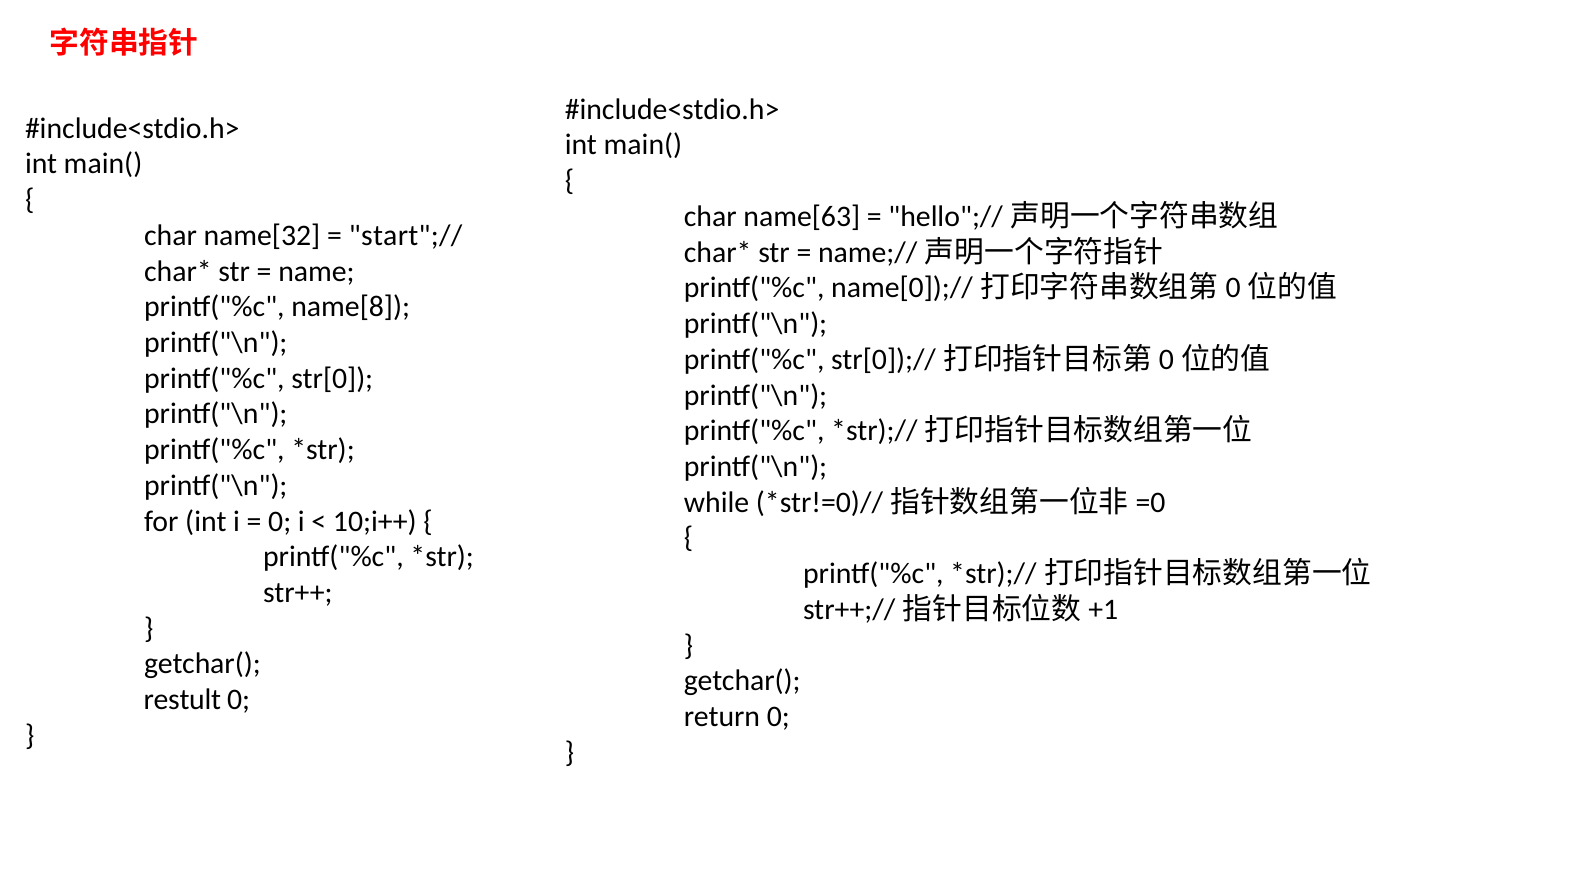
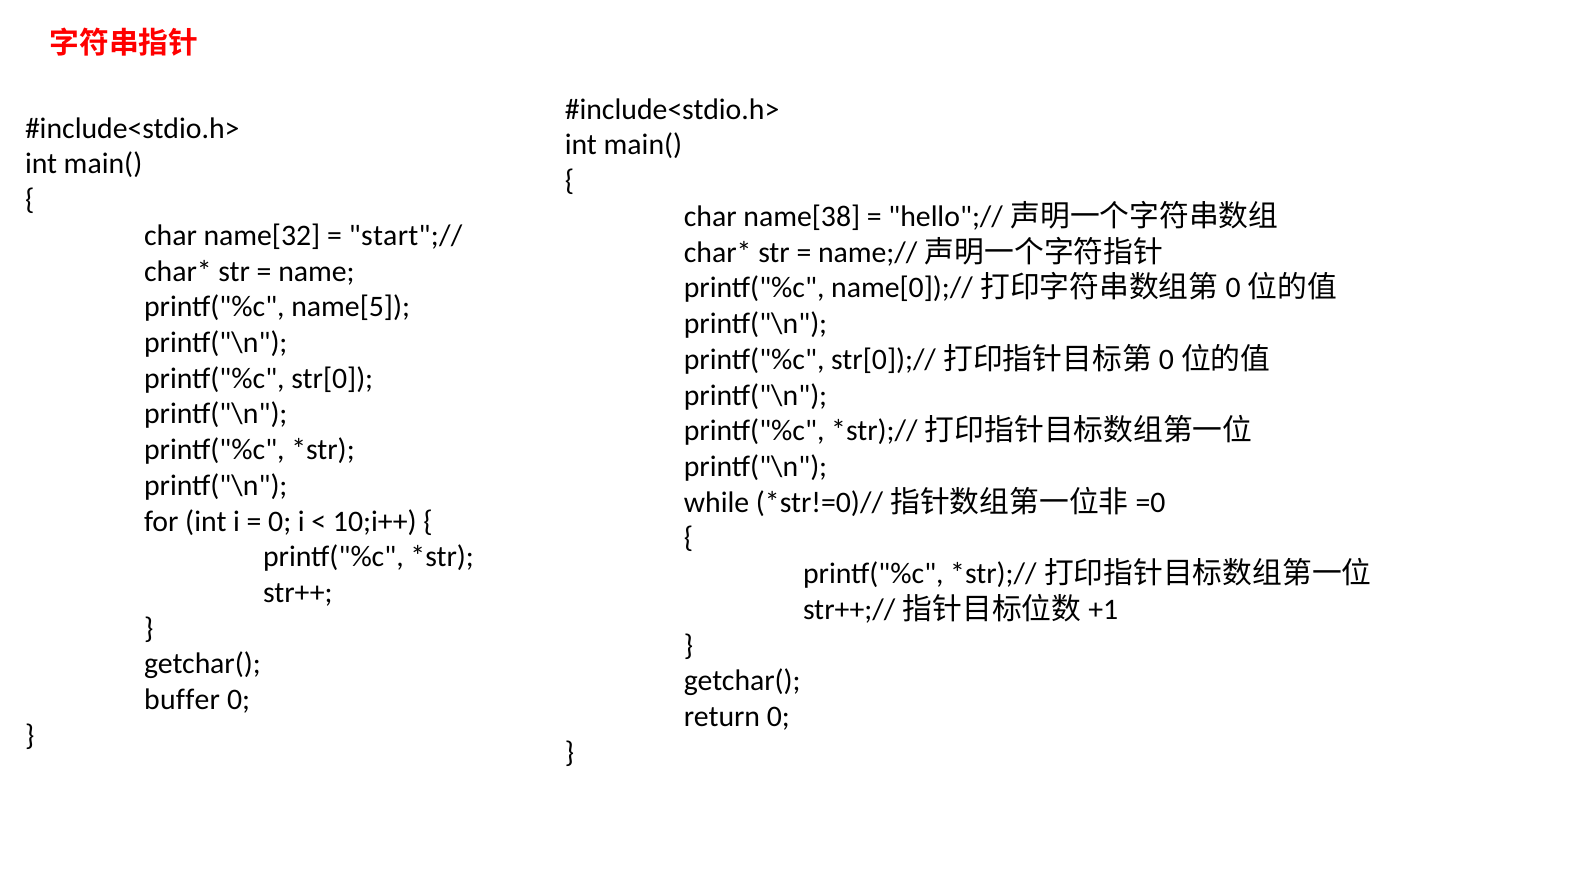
name[63: name[63 -> name[38
name[8: name[8 -> name[5
restult: restult -> buffer
